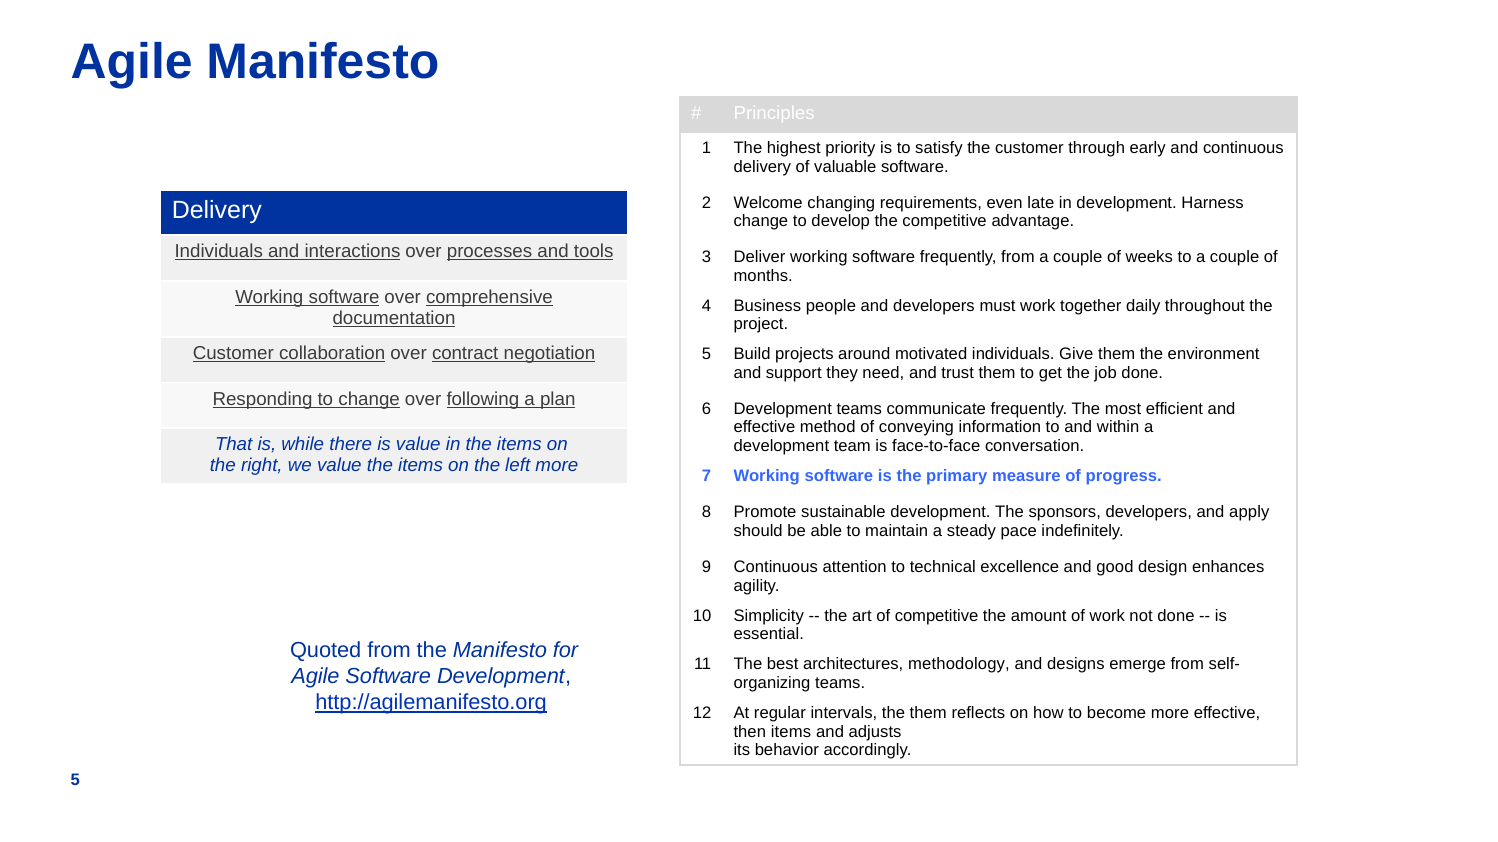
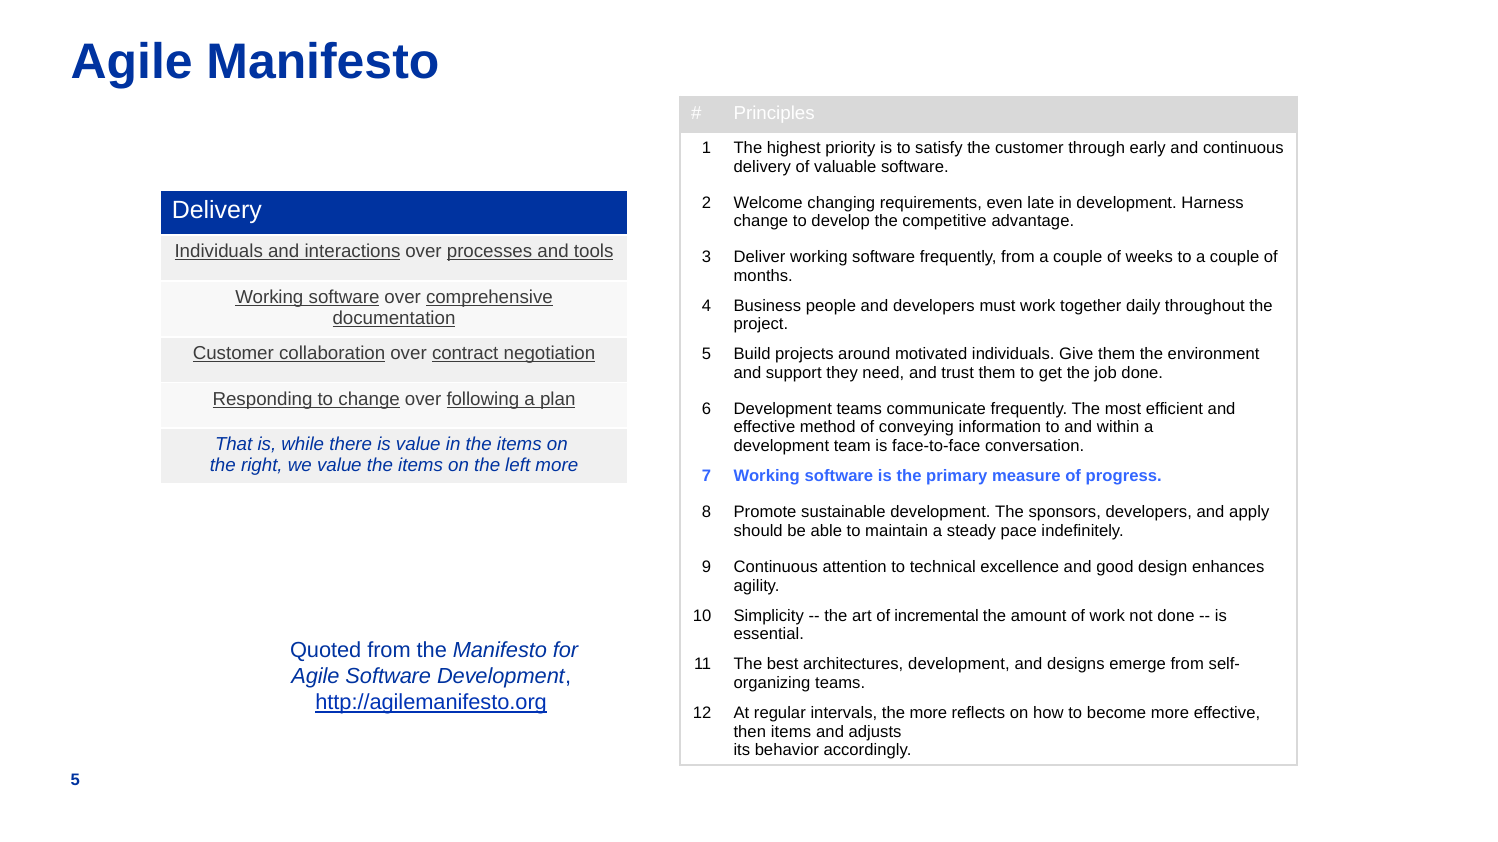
of competitive: competitive -> incremental
architectures methodology: methodology -> development
the them: them -> more
